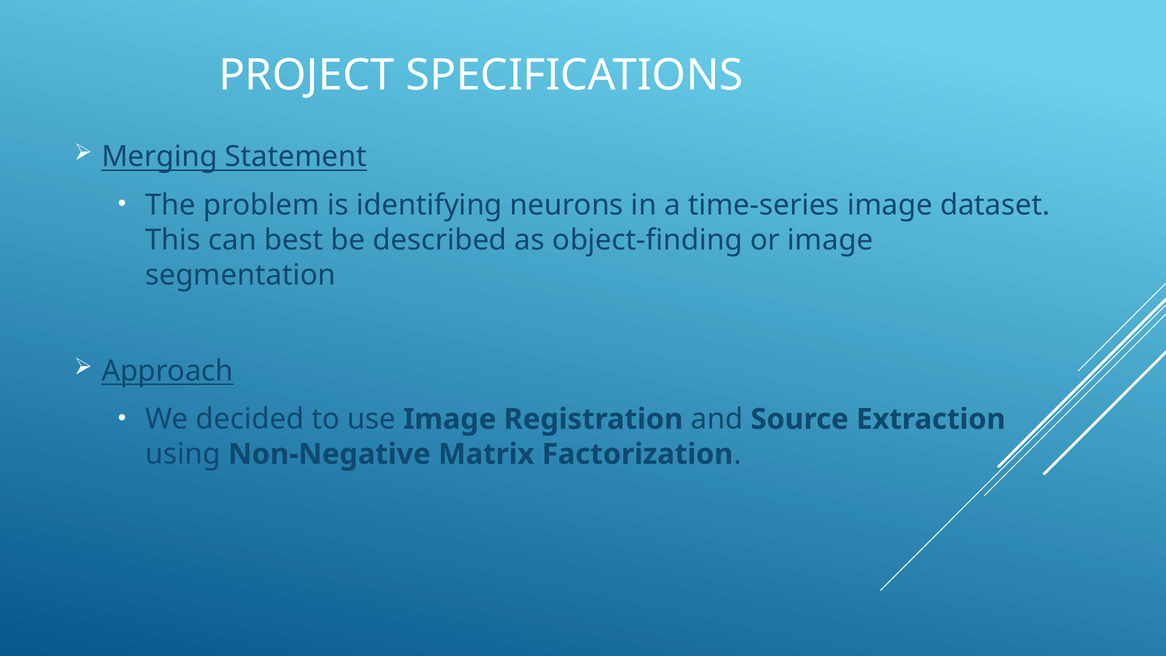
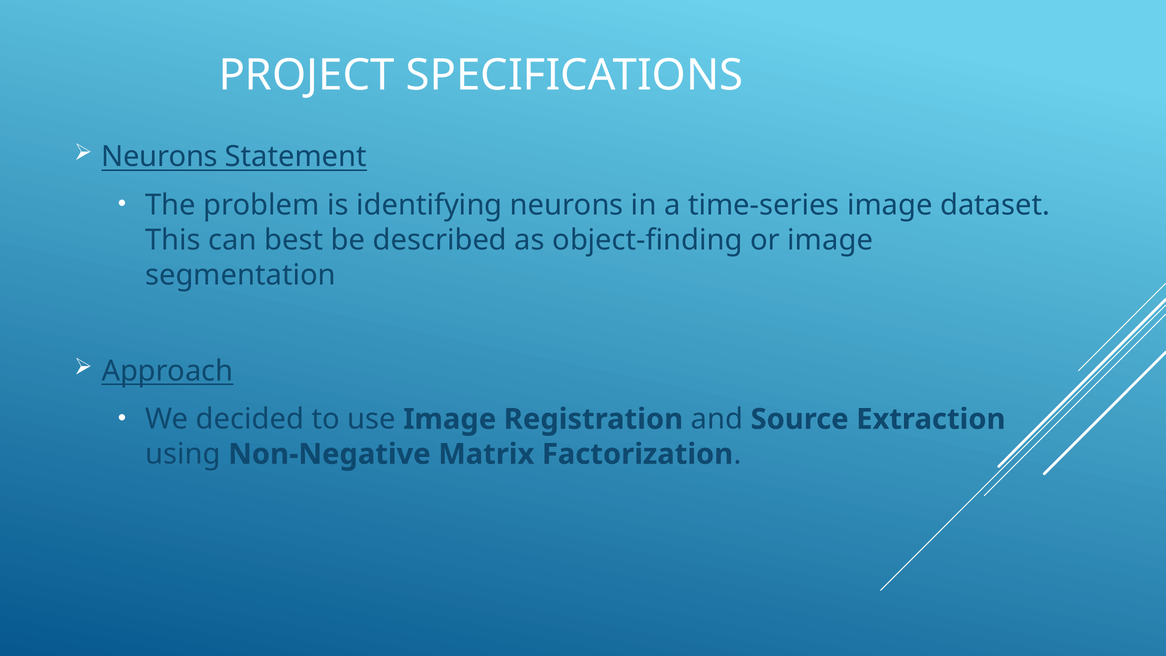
Merging at (159, 157): Merging -> Neurons
